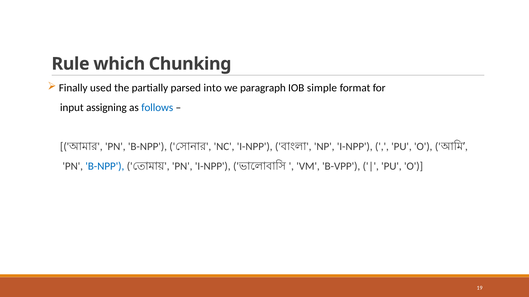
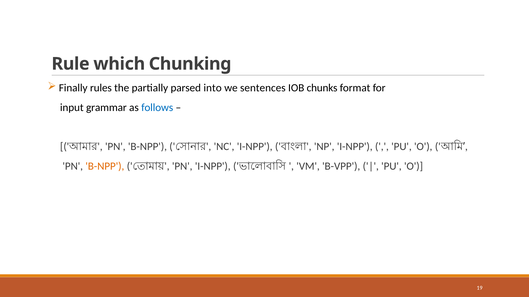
used: used -> rules
paragraph: paragraph -> sentences
simple: simple -> chunks
assigning: assigning -> grammar
B-NPP at (105, 167) colour: blue -> orange
